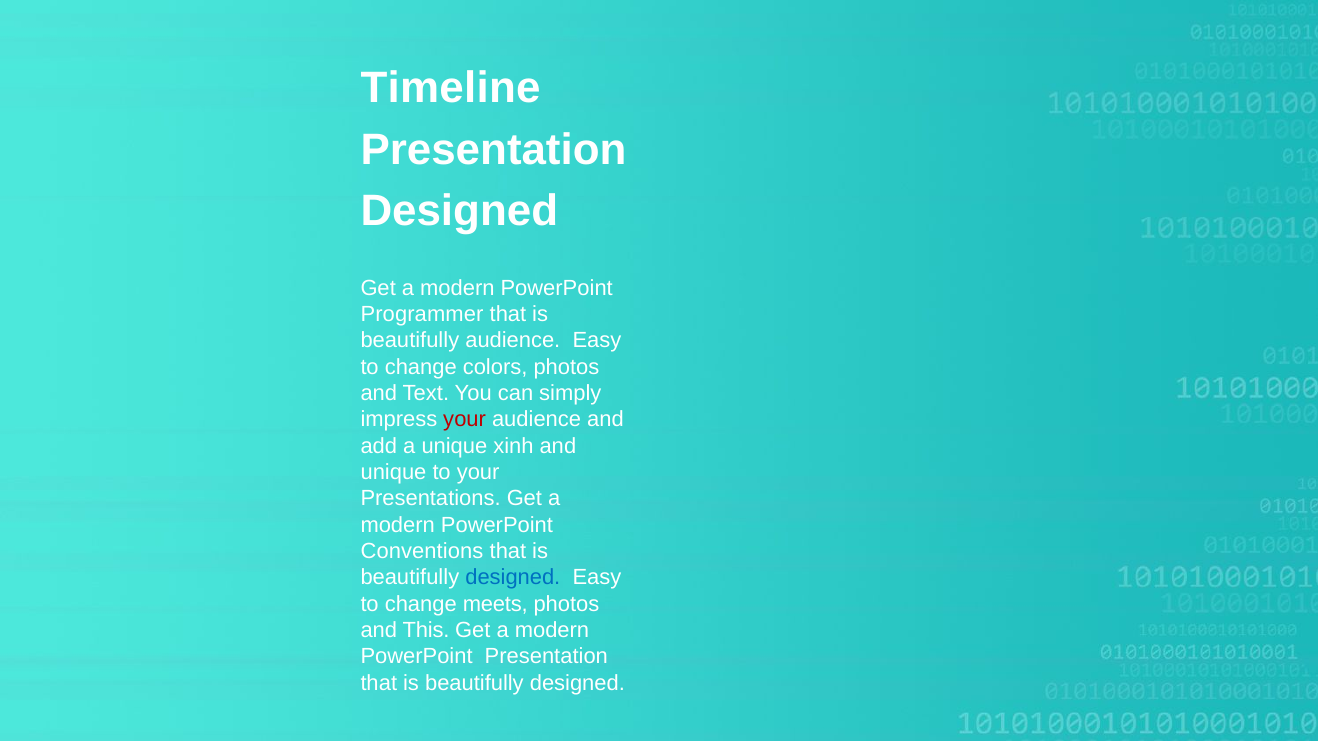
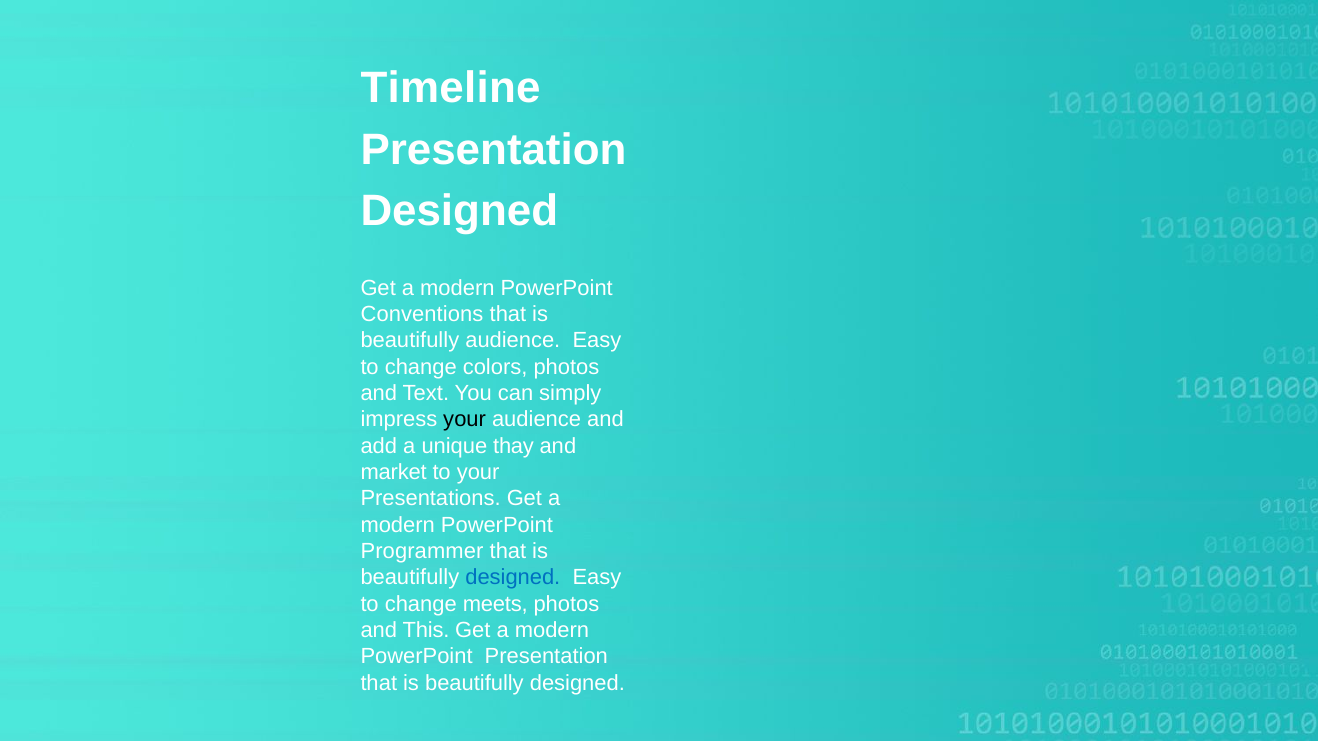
Programmer: Programmer -> Conventions
your at (465, 420) colour: red -> black
xinh: xinh -> thay
unique at (394, 473): unique -> market
Conventions: Conventions -> Programmer
